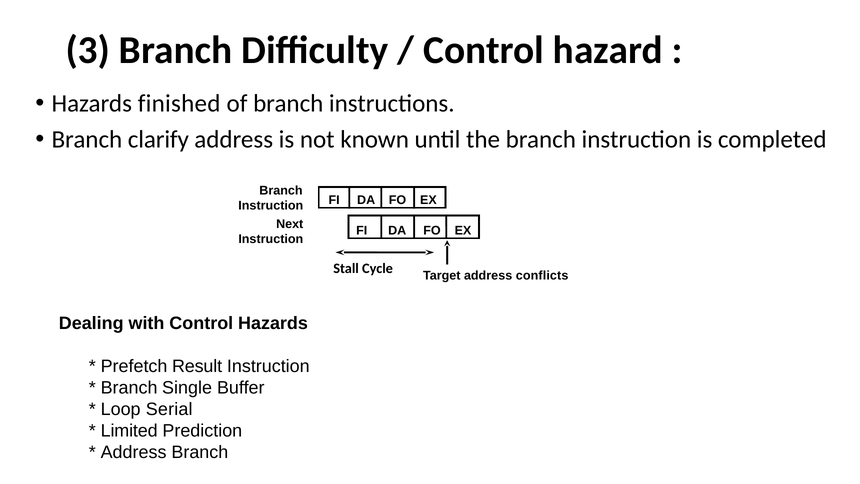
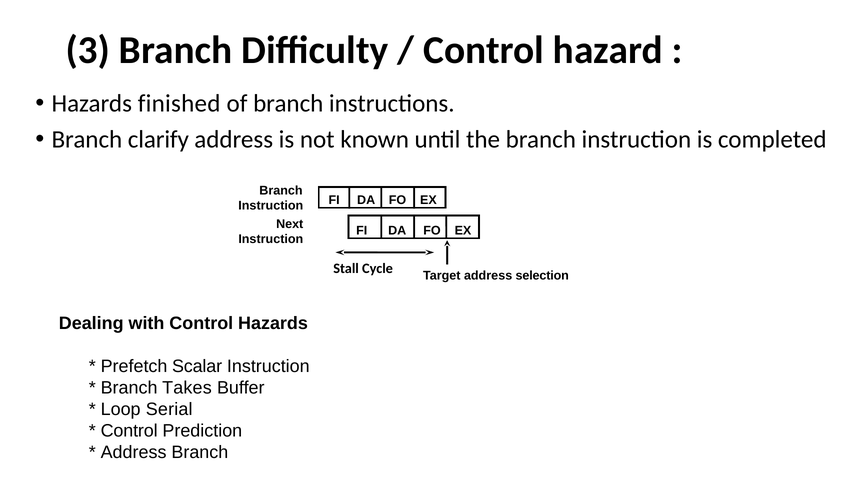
conflicts: conflicts -> selection
Result: Result -> Scalar
Single: Single -> Takes
Limited at (129, 431): Limited -> Control
